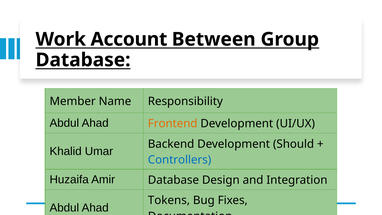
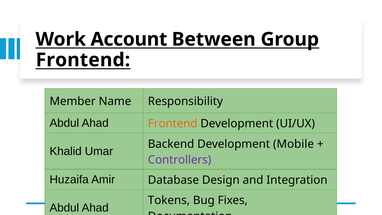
Database at (83, 60): Database -> Frontend
Should: Should -> Mobile
Controllers colour: blue -> purple
